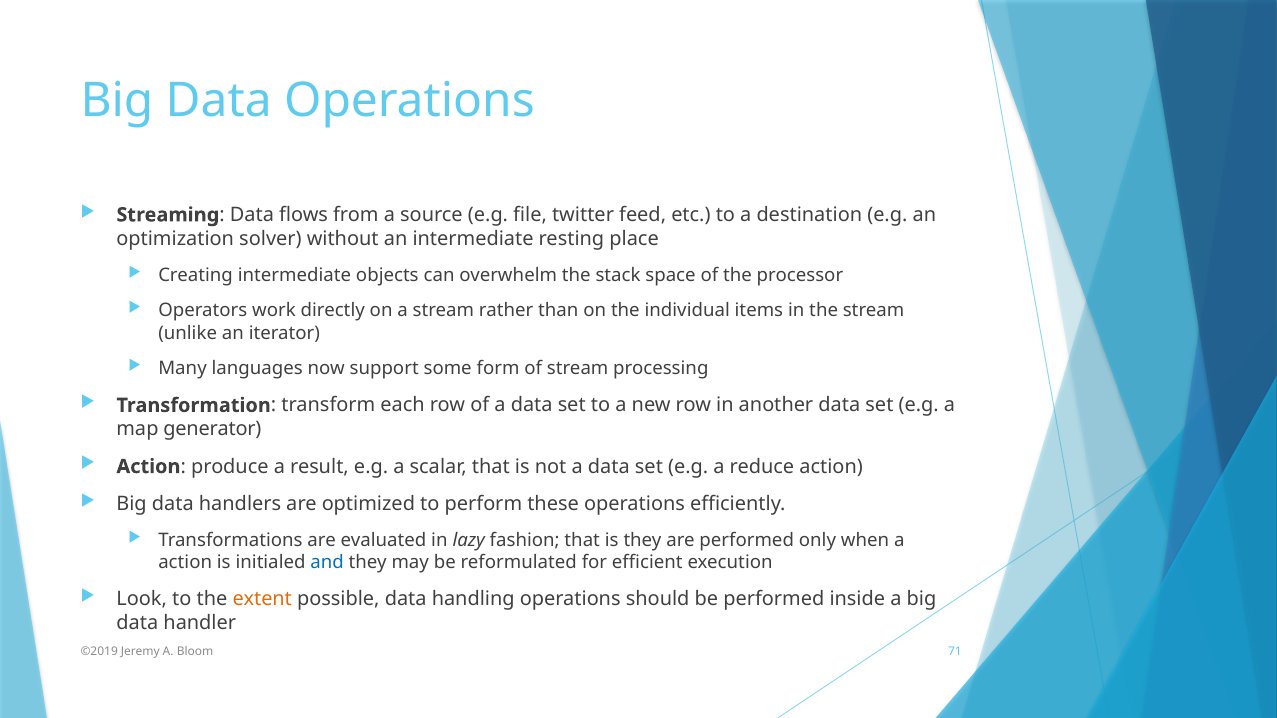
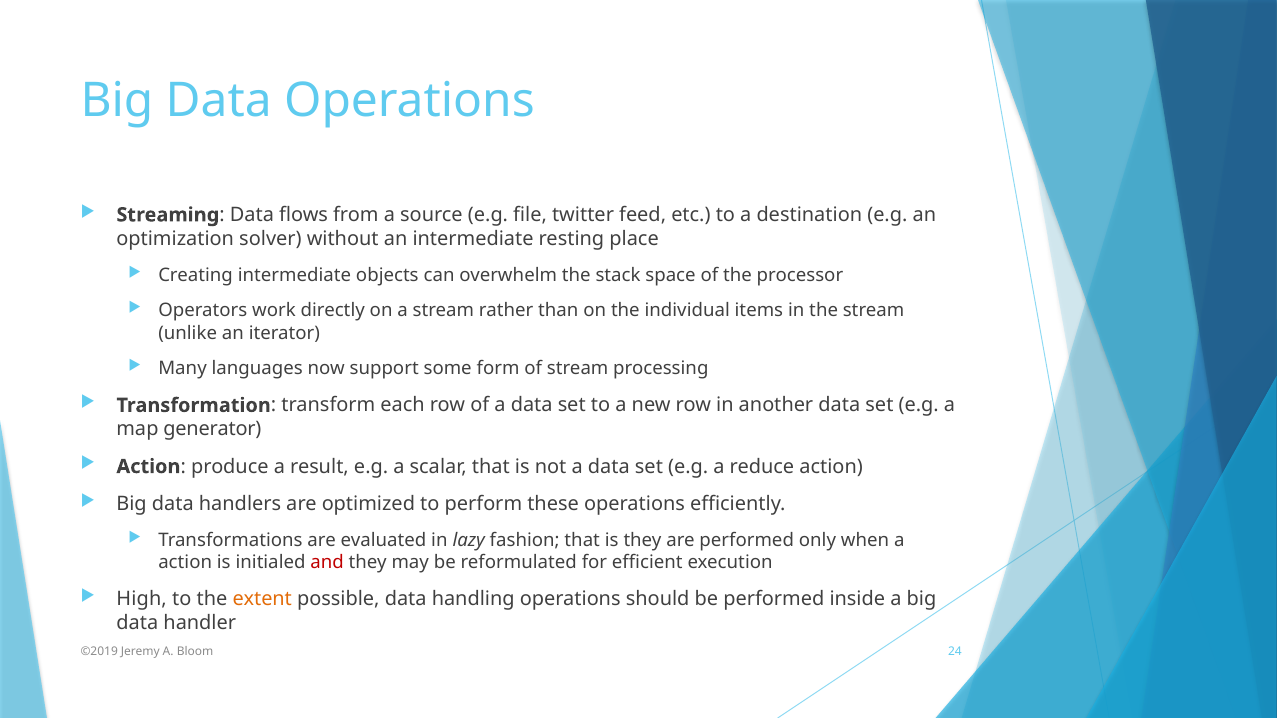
and colour: blue -> red
Look: Look -> High
71: 71 -> 24
